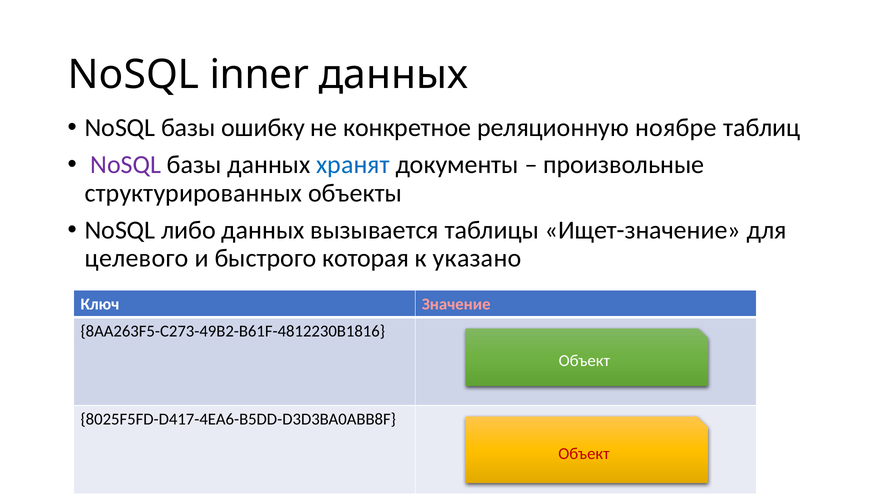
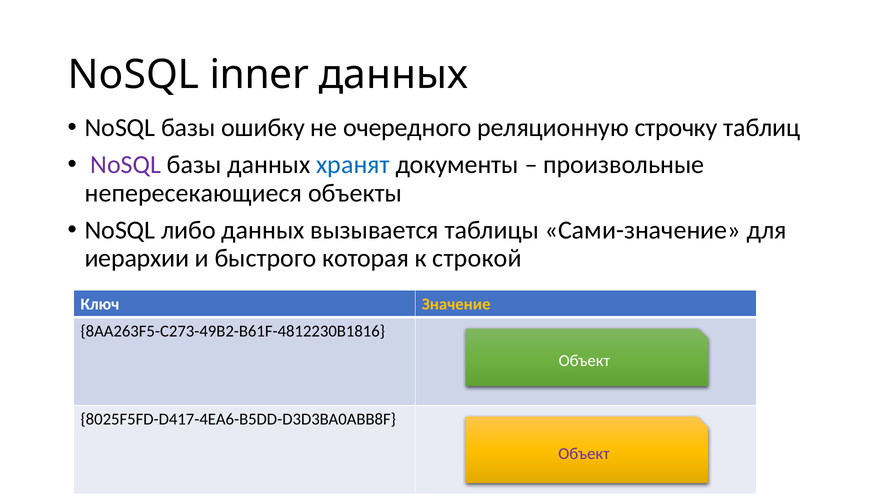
конкретное: конкретное -> очередного
ноябре: ноябре -> строчку
структурированных: структурированных -> непересекающиеся
Ищет-значение: Ищет-значение -> Сами-значение
целевого: целевого -> иерархии
указано: указано -> строкой
Значение colour: pink -> yellow
Объект at (584, 454) colour: red -> purple
